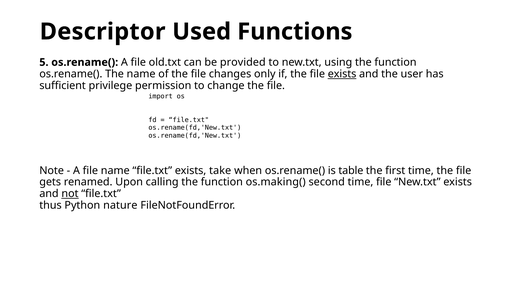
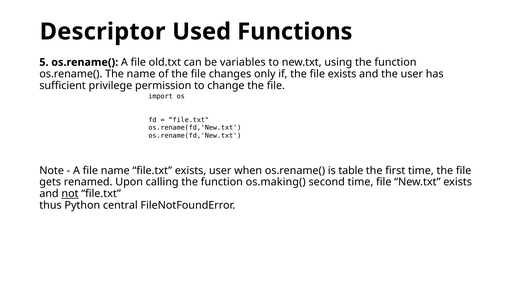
provided: provided -> variables
exists at (342, 74) underline: present -> none
exists take: take -> user
nature: nature -> central
